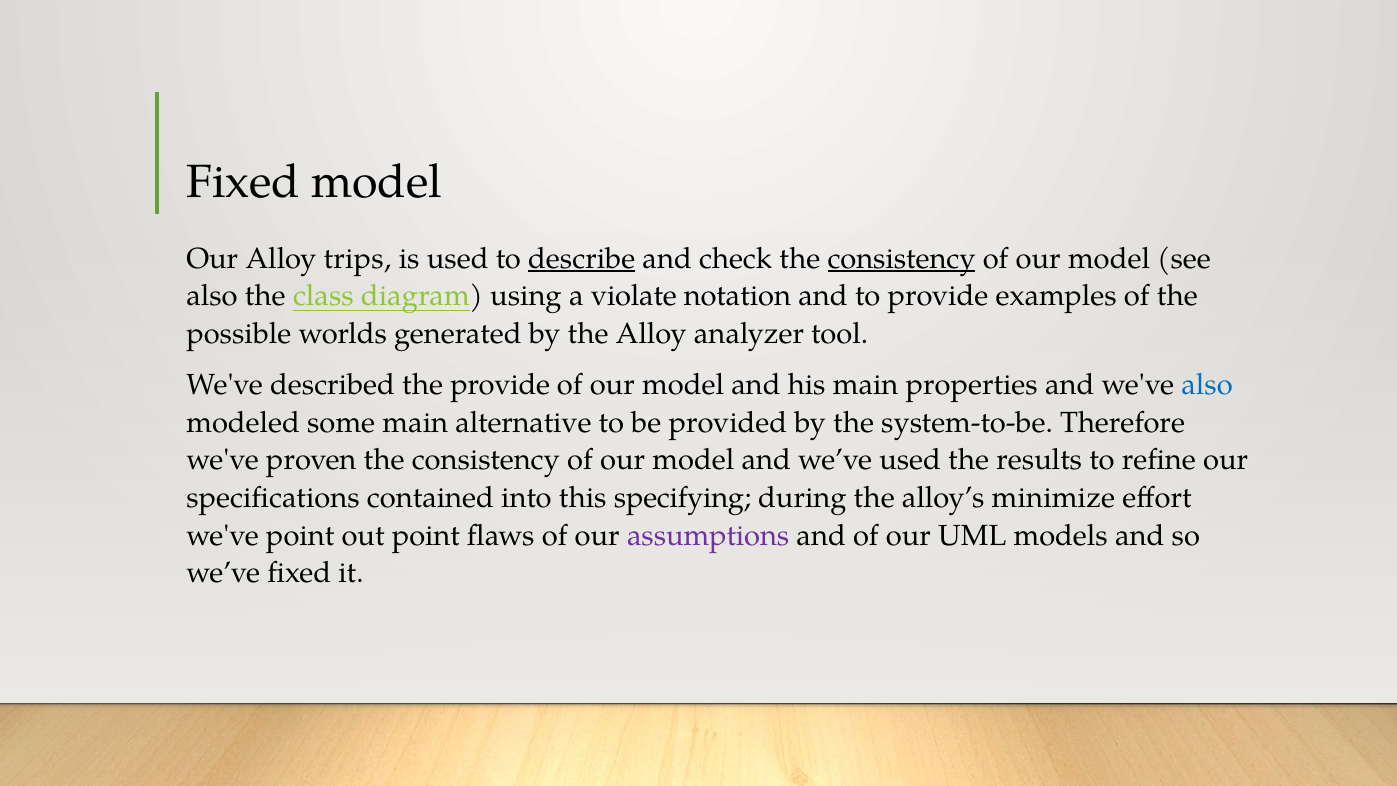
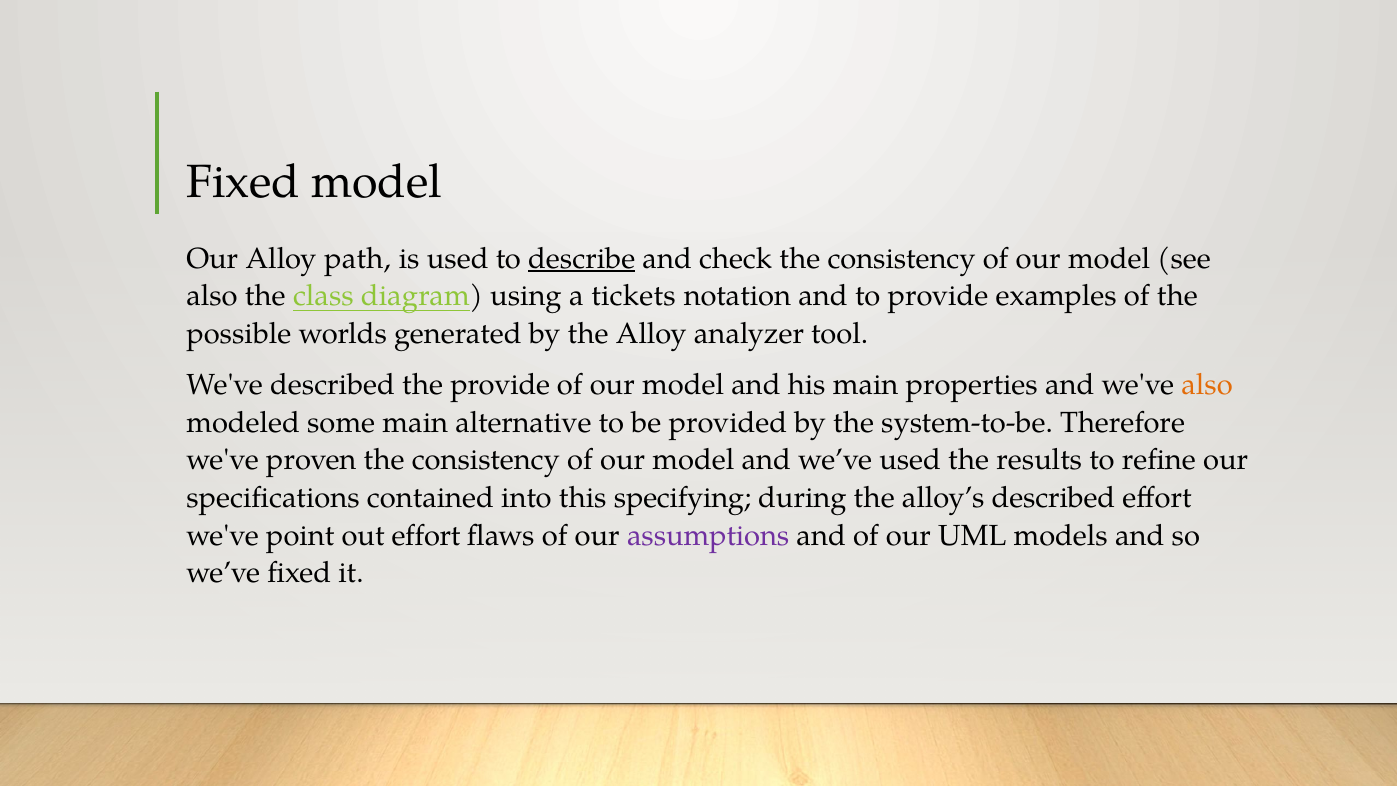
trips: trips -> path
consistency at (902, 258) underline: present -> none
violate: violate -> tickets
also at (1207, 385) colour: blue -> orange
alloy’s minimize: minimize -> described
out point: point -> effort
